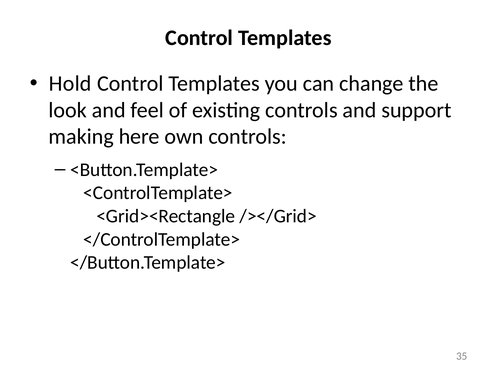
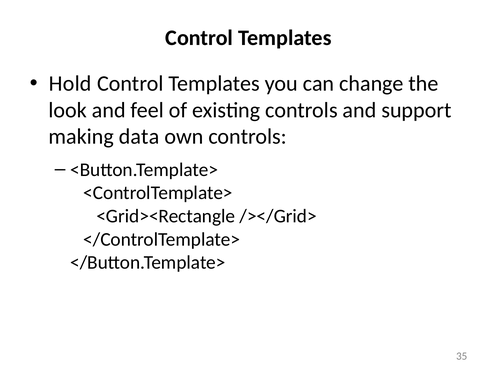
here: here -> data
